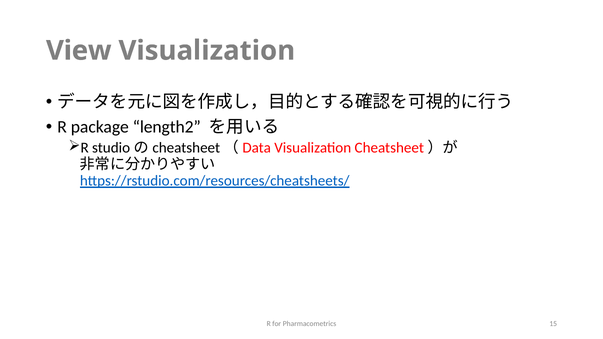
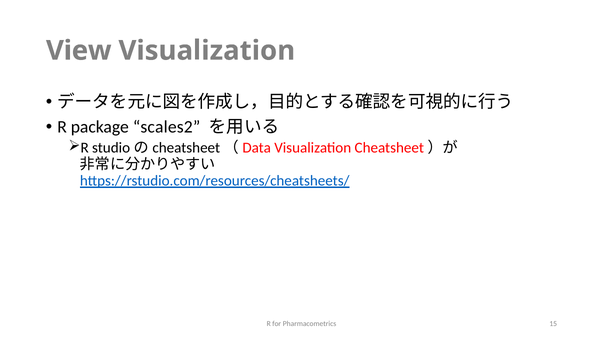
length2: length2 -> scales2
